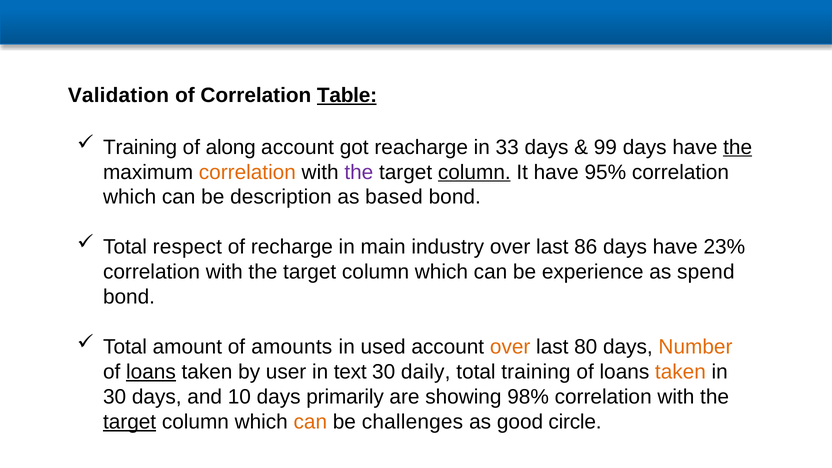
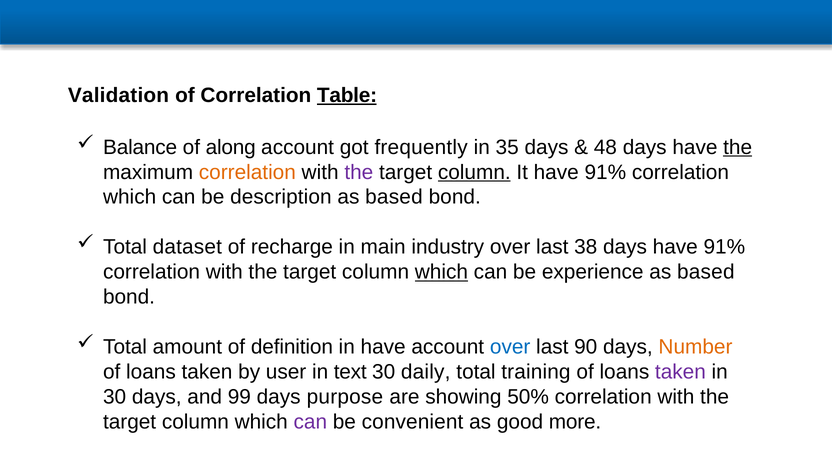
Training at (140, 147): Training -> Balance
reacharge: reacharge -> frequently
33: 33 -> 35
99: 99 -> 48
It have 95%: 95% -> 91%
respect: respect -> dataset
86: 86 -> 38
days have 23%: 23% -> 91%
which at (441, 272) underline: none -> present
spend at (706, 272): spend -> based
amounts: amounts -> definition
in used: used -> have
over at (510, 347) colour: orange -> blue
80: 80 -> 90
loans at (151, 372) underline: present -> none
taken at (680, 372) colour: orange -> purple
10: 10 -> 99
primarily: primarily -> purpose
98%: 98% -> 50%
target at (130, 422) underline: present -> none
can at (310, 422) colour: orange -> purple
challenges: challenges -> convenient
circle: circle -> more
